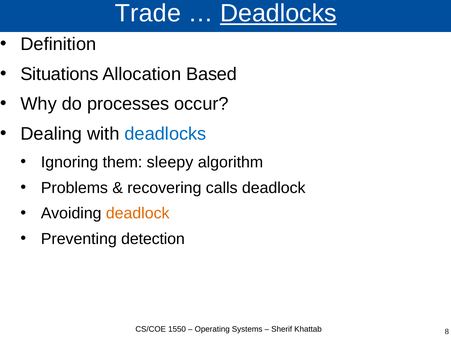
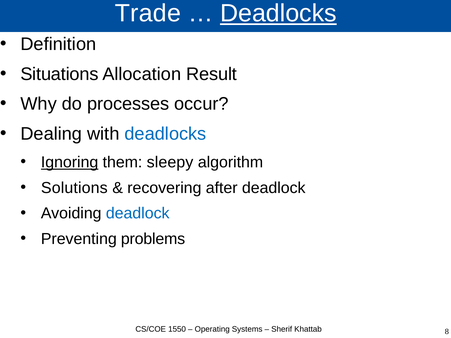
Based: Based -> Result
Ignoring underline: none -> present
Problems: Problems -> Solutions
calls: calls -> after
deadlock at (138, 213) colour: orange -> blue
detection: detection -> problems
